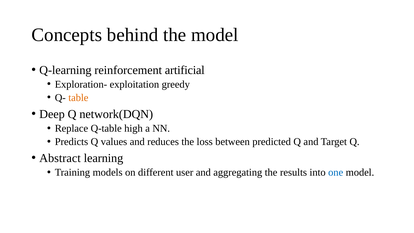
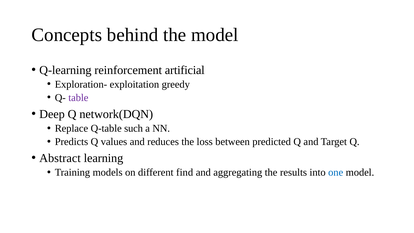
table colour: orange -> purple
high: high -> such
user: user -> find
